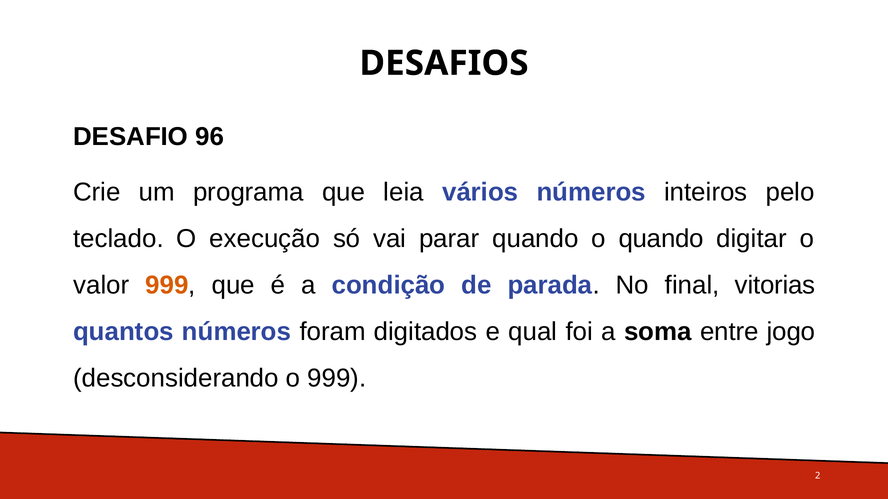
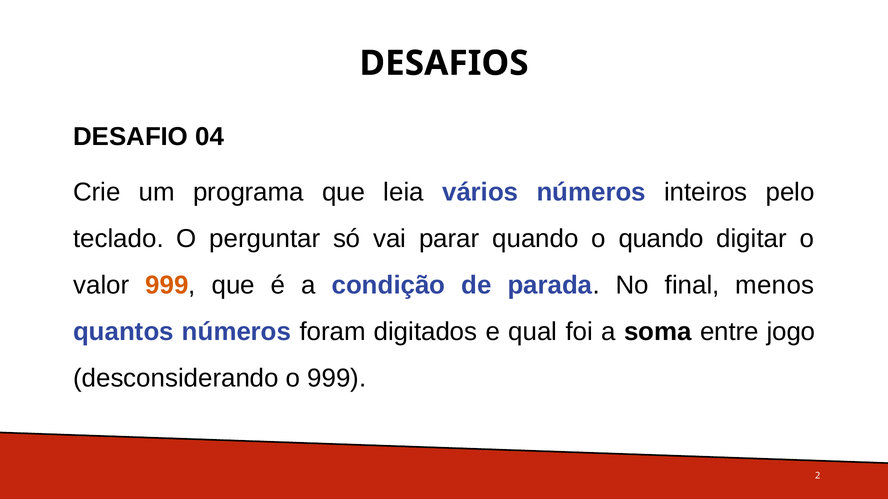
96: 96 -> 04
execução: execução -> perguntar
vitorias: vitorias -> menos
